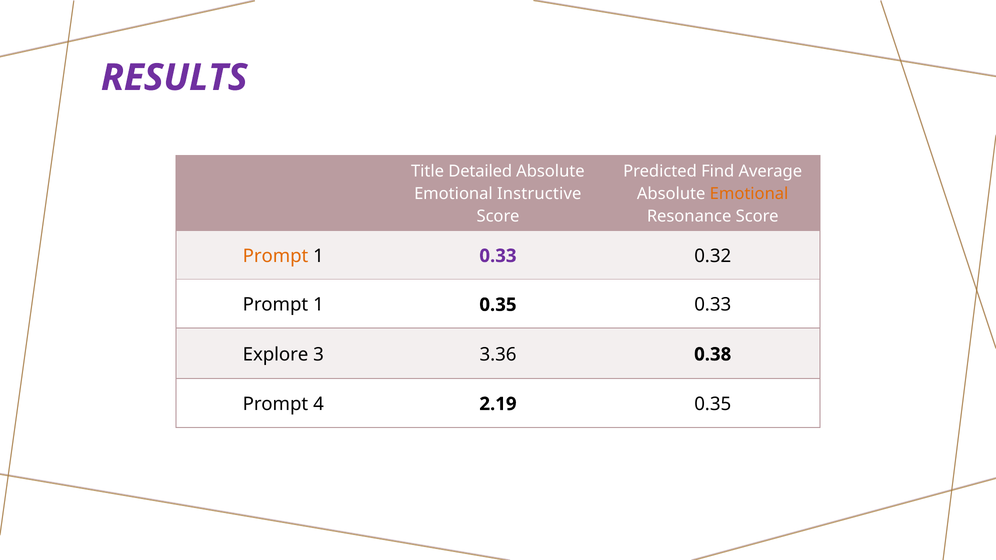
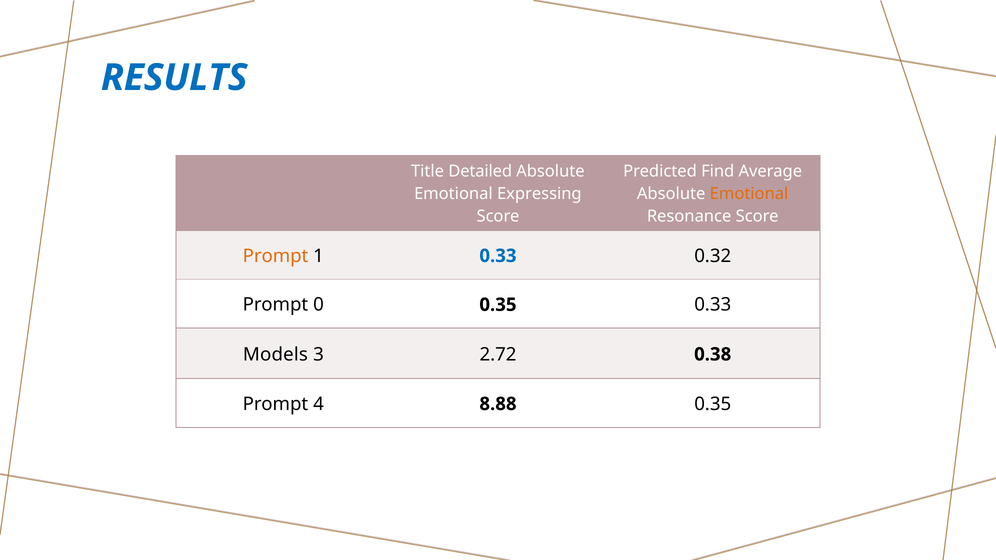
RESULTS colour: purple -> blue
Instructive: Instructive -> Expressing
0.33 at (498, 256) colour: purple -> blue
1 at (318, 305): 1 -> 0
Explore: Explore -> Models
3.36: 3.36 -> 2.72
2.19: 2.19 -> 8.88
